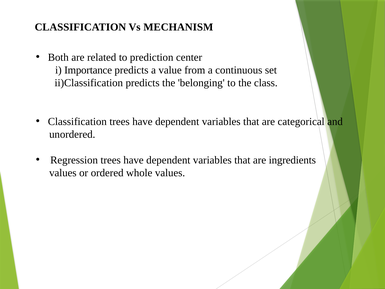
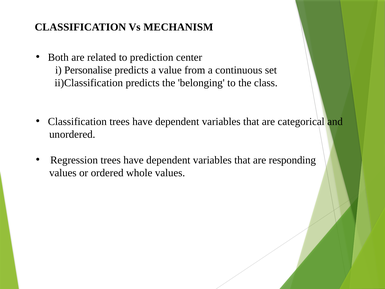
Importance: Importance -> Personalise
ingredients: ingredients -> responding
